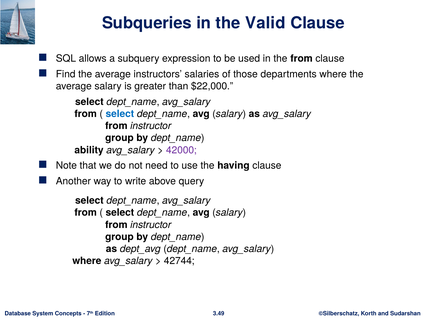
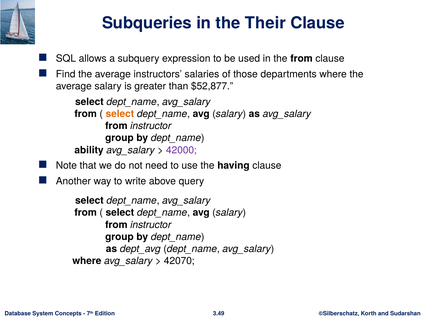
Valid: Valid -> Their
$22,000: $22,000 -> $52,877
select at (120, 114) colour: blue -> orange
42744: 42744 -> 42070
